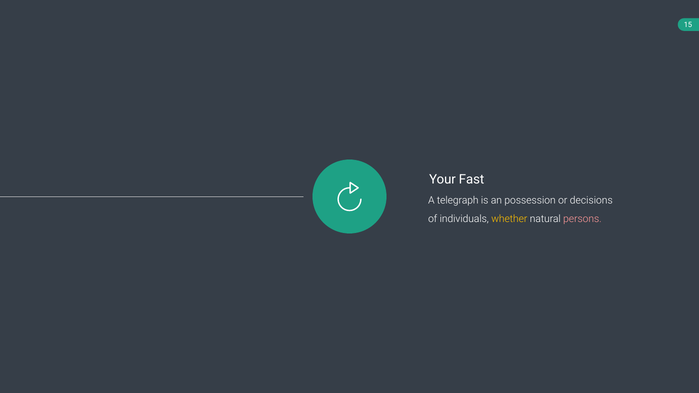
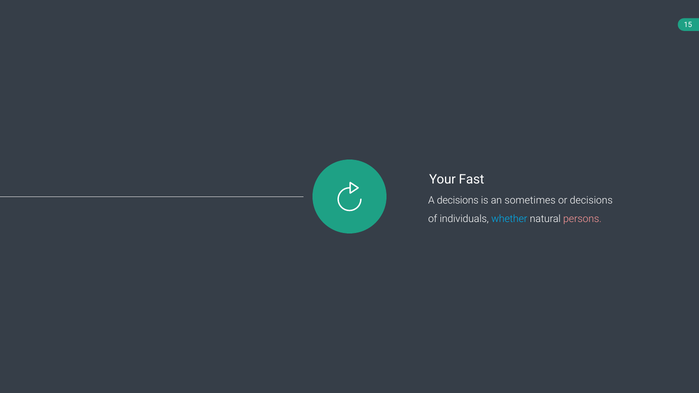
A telegraph: telegraph -> decisions
possession: possession -> sometimes
whether colour: yellow -> light blue
